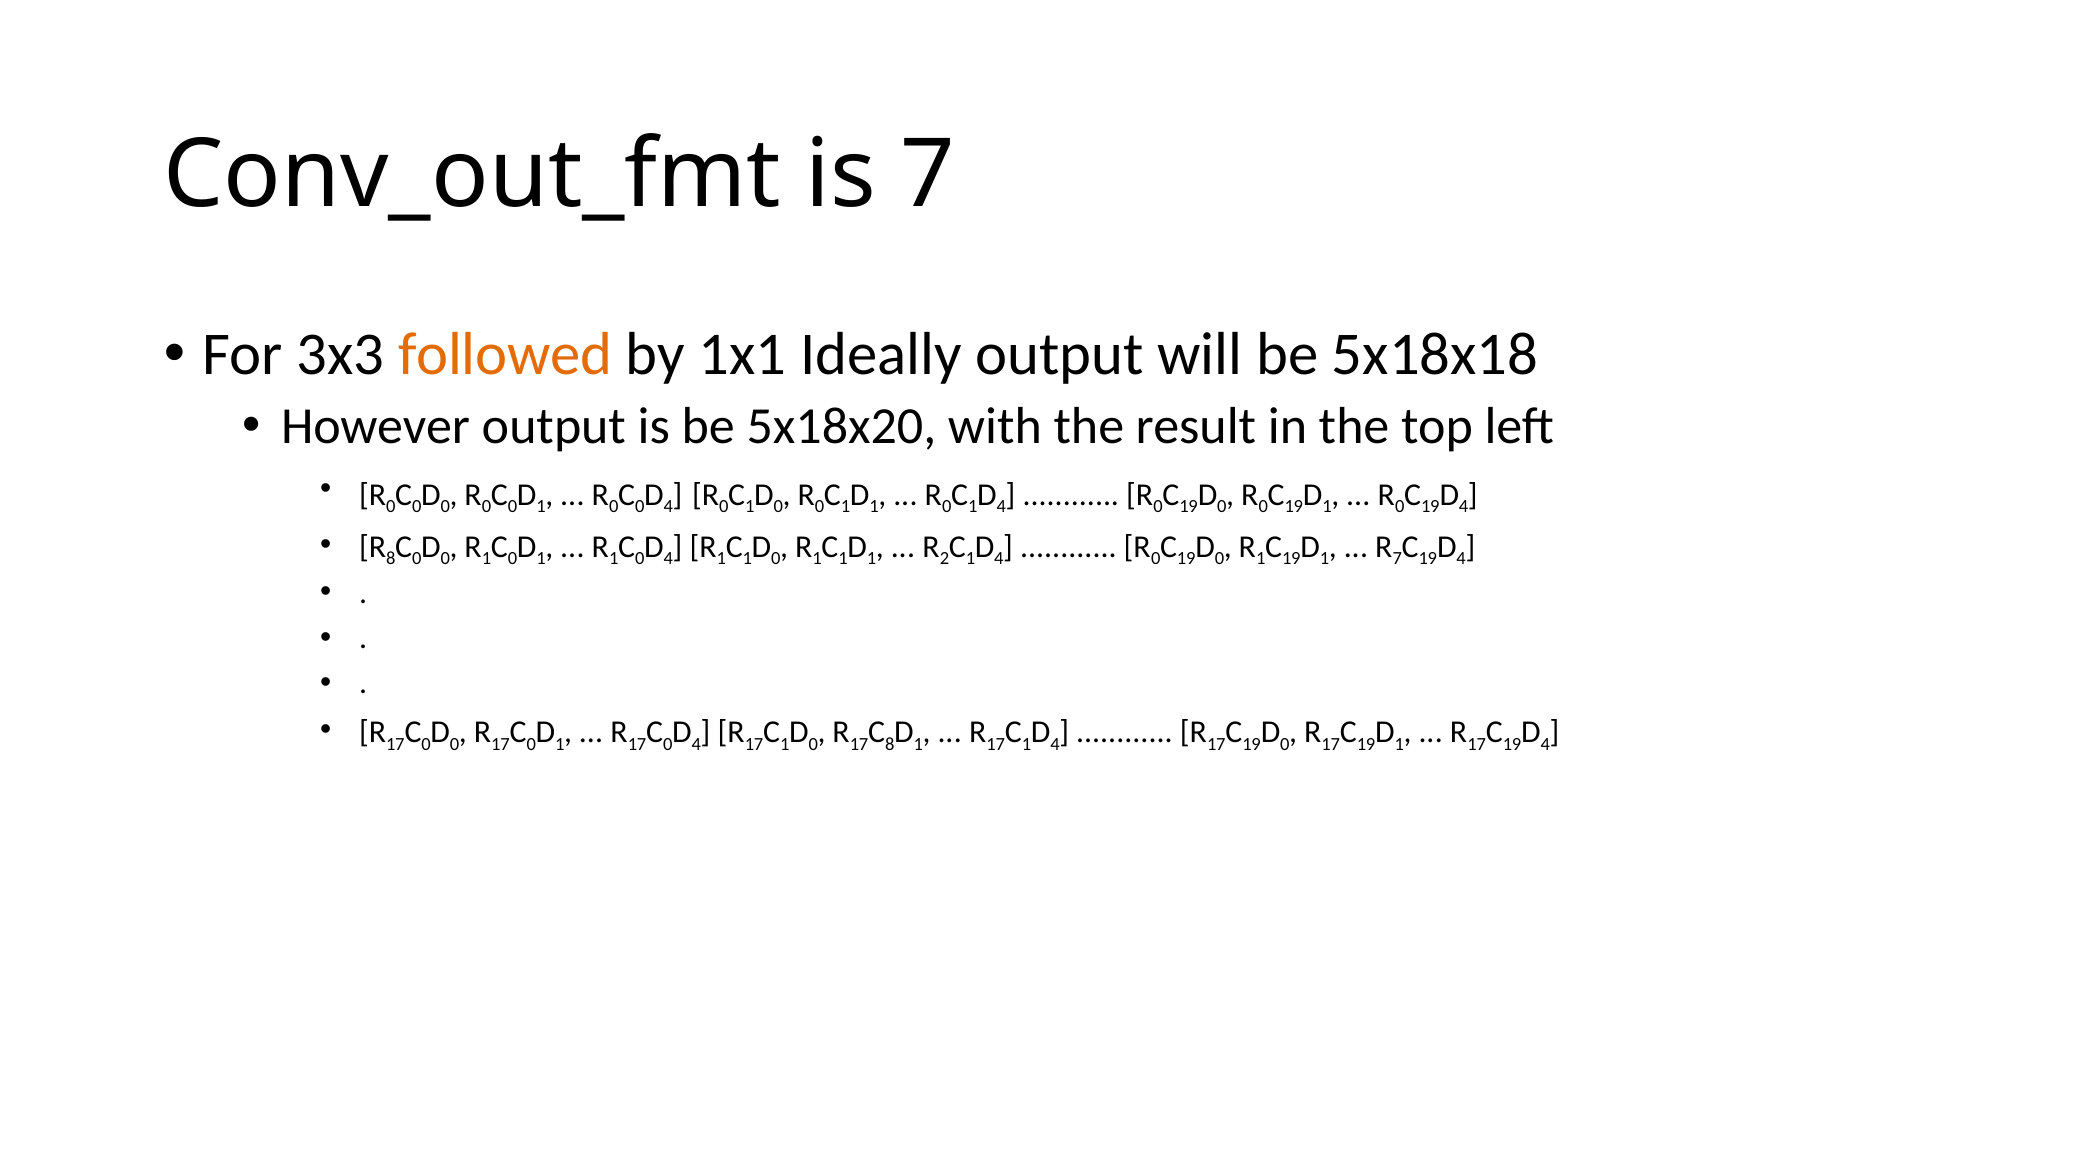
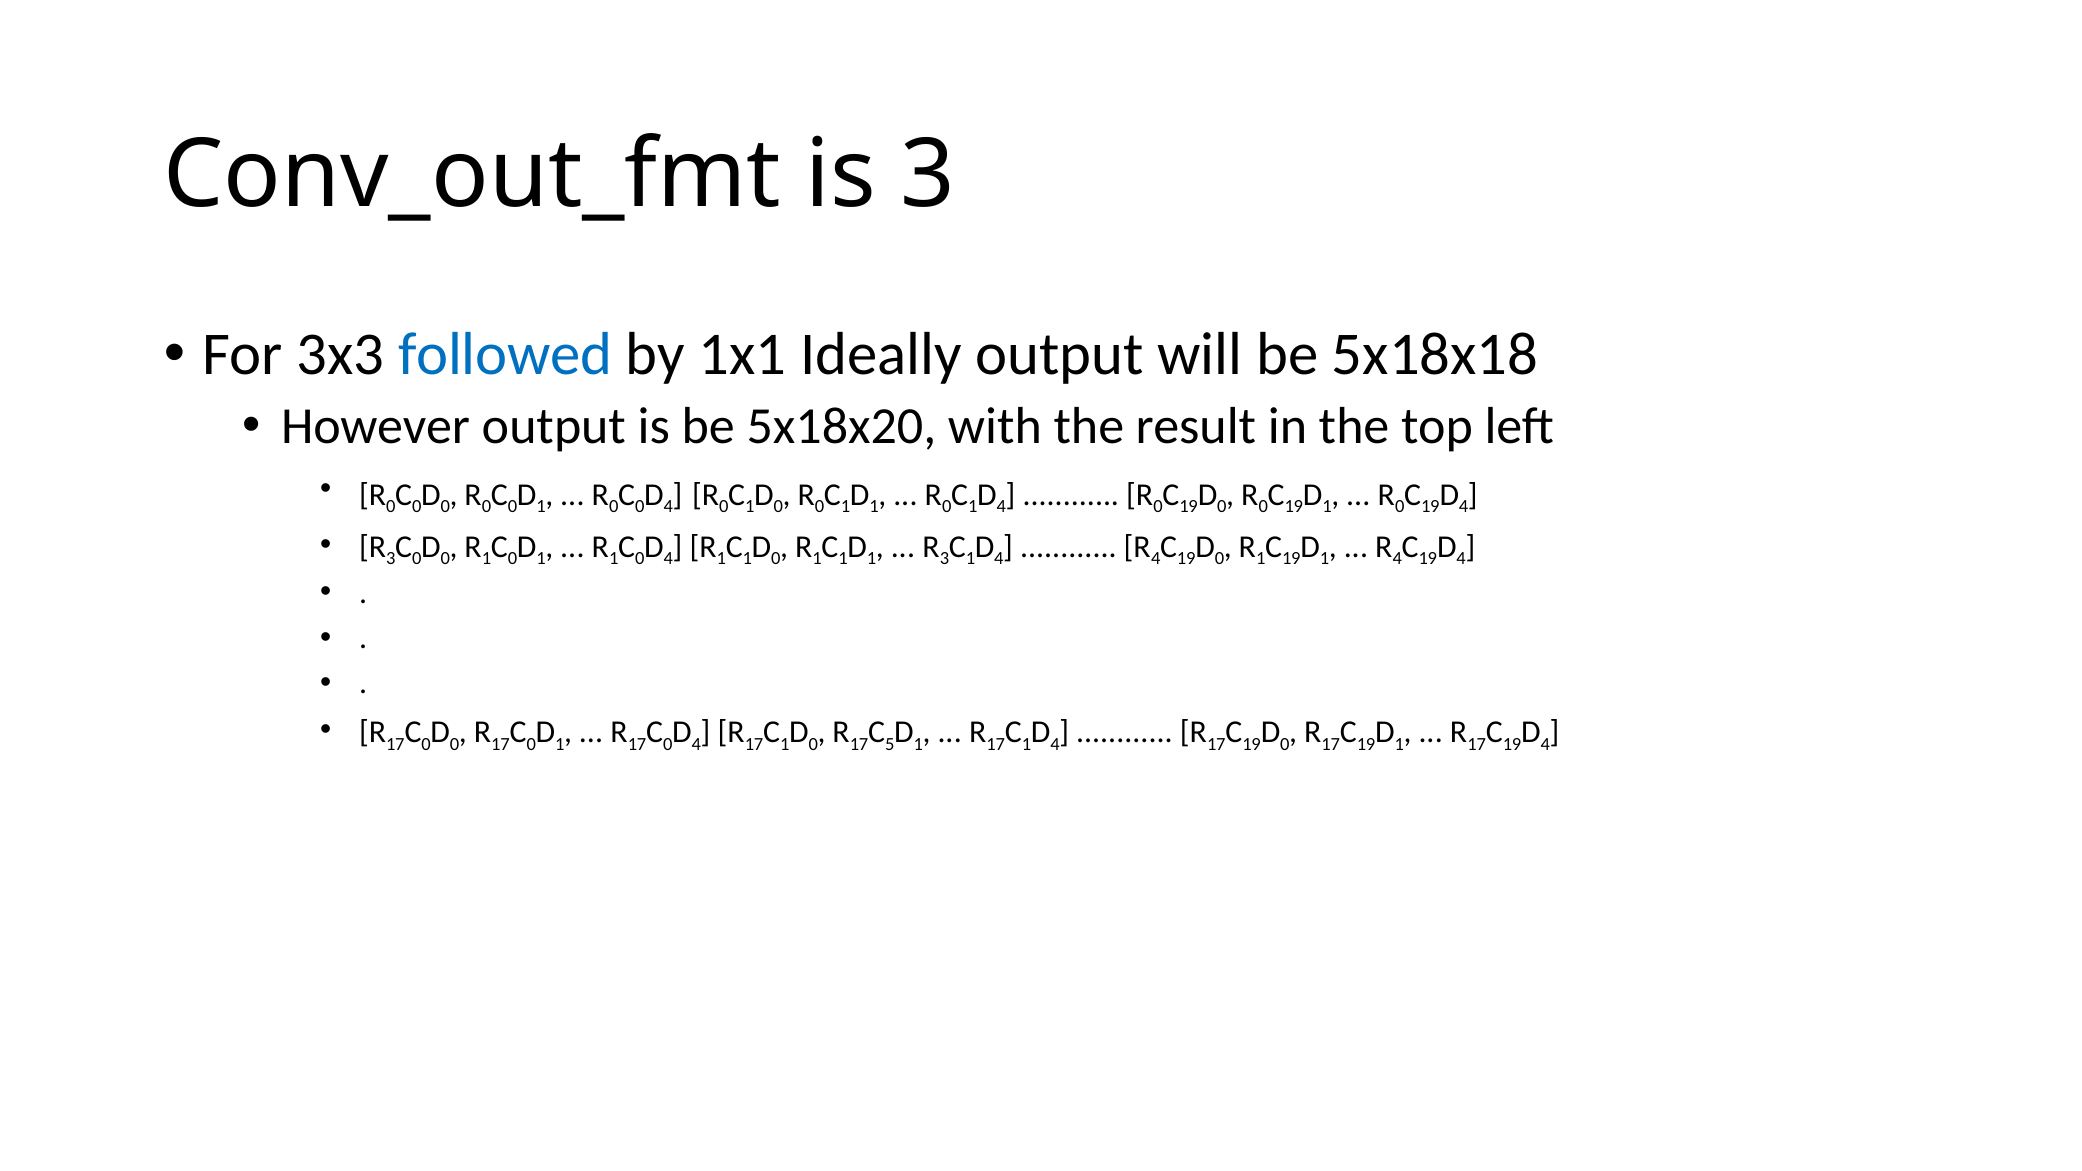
is 7: 7 -> 3
followed colour: orange -> blue
8 at (391, 559): 8 -> 3
2 at (944, 559): 2 -> 3
0 at (1156, 559): 0 -> 4
7 at (1397, 559): 7 -> 4
8 at (890, 745): 8 -> 5
